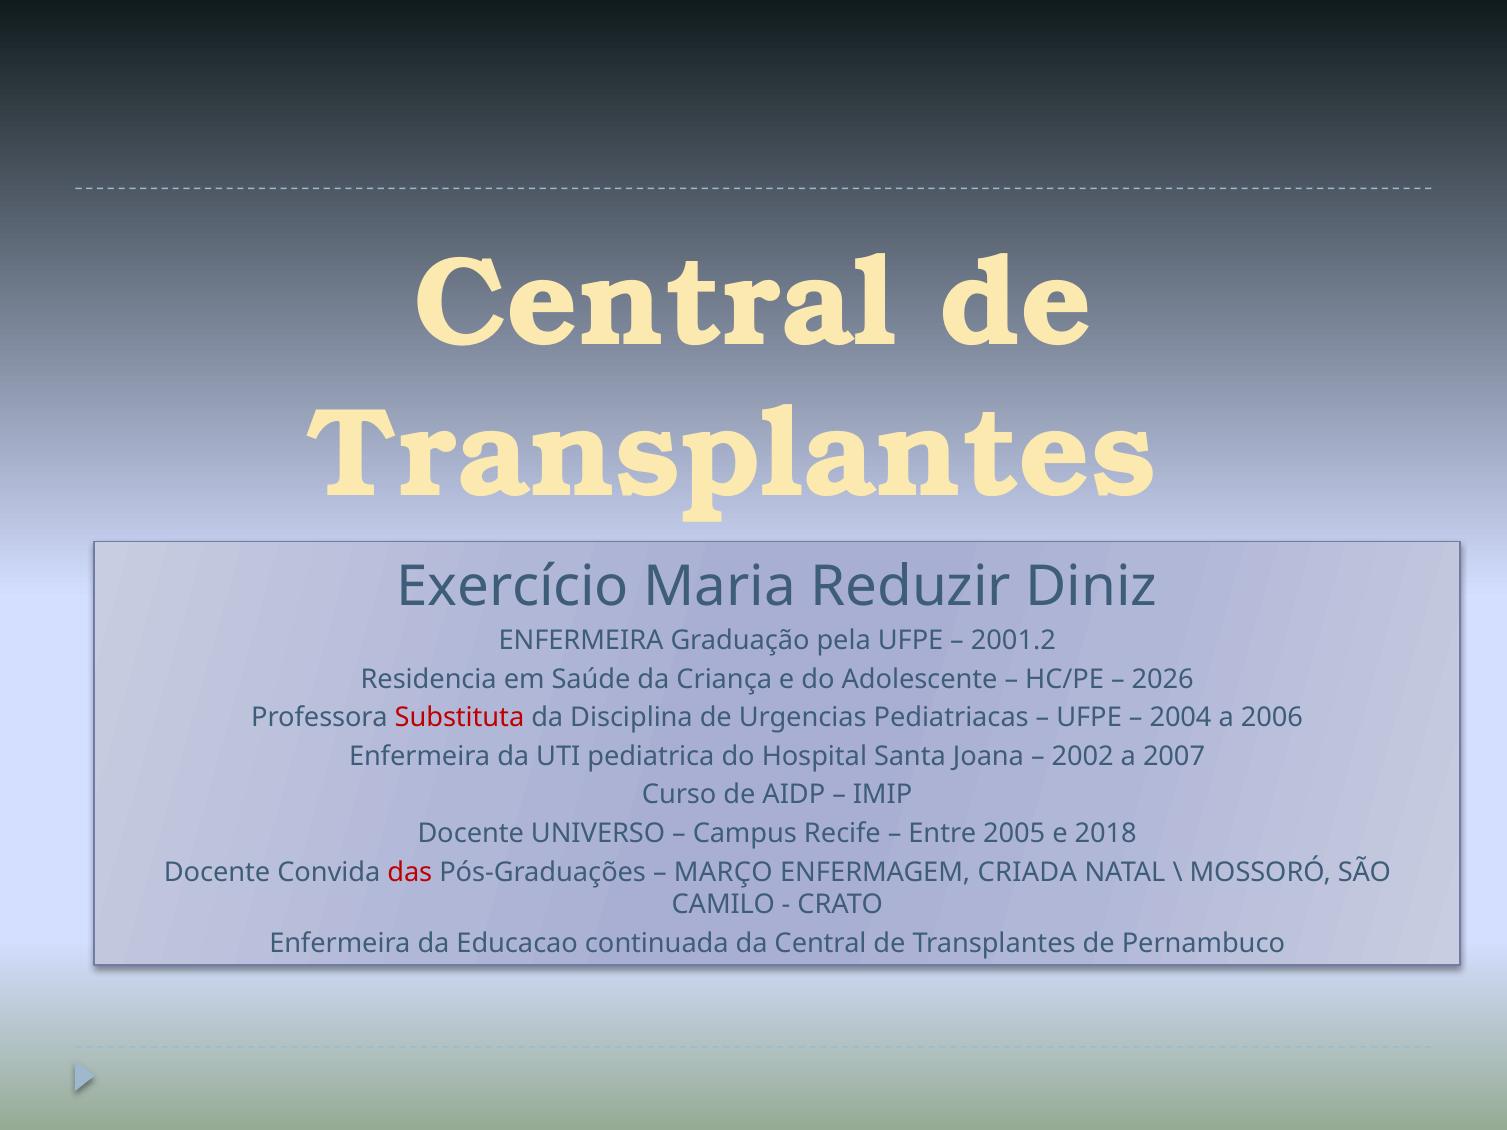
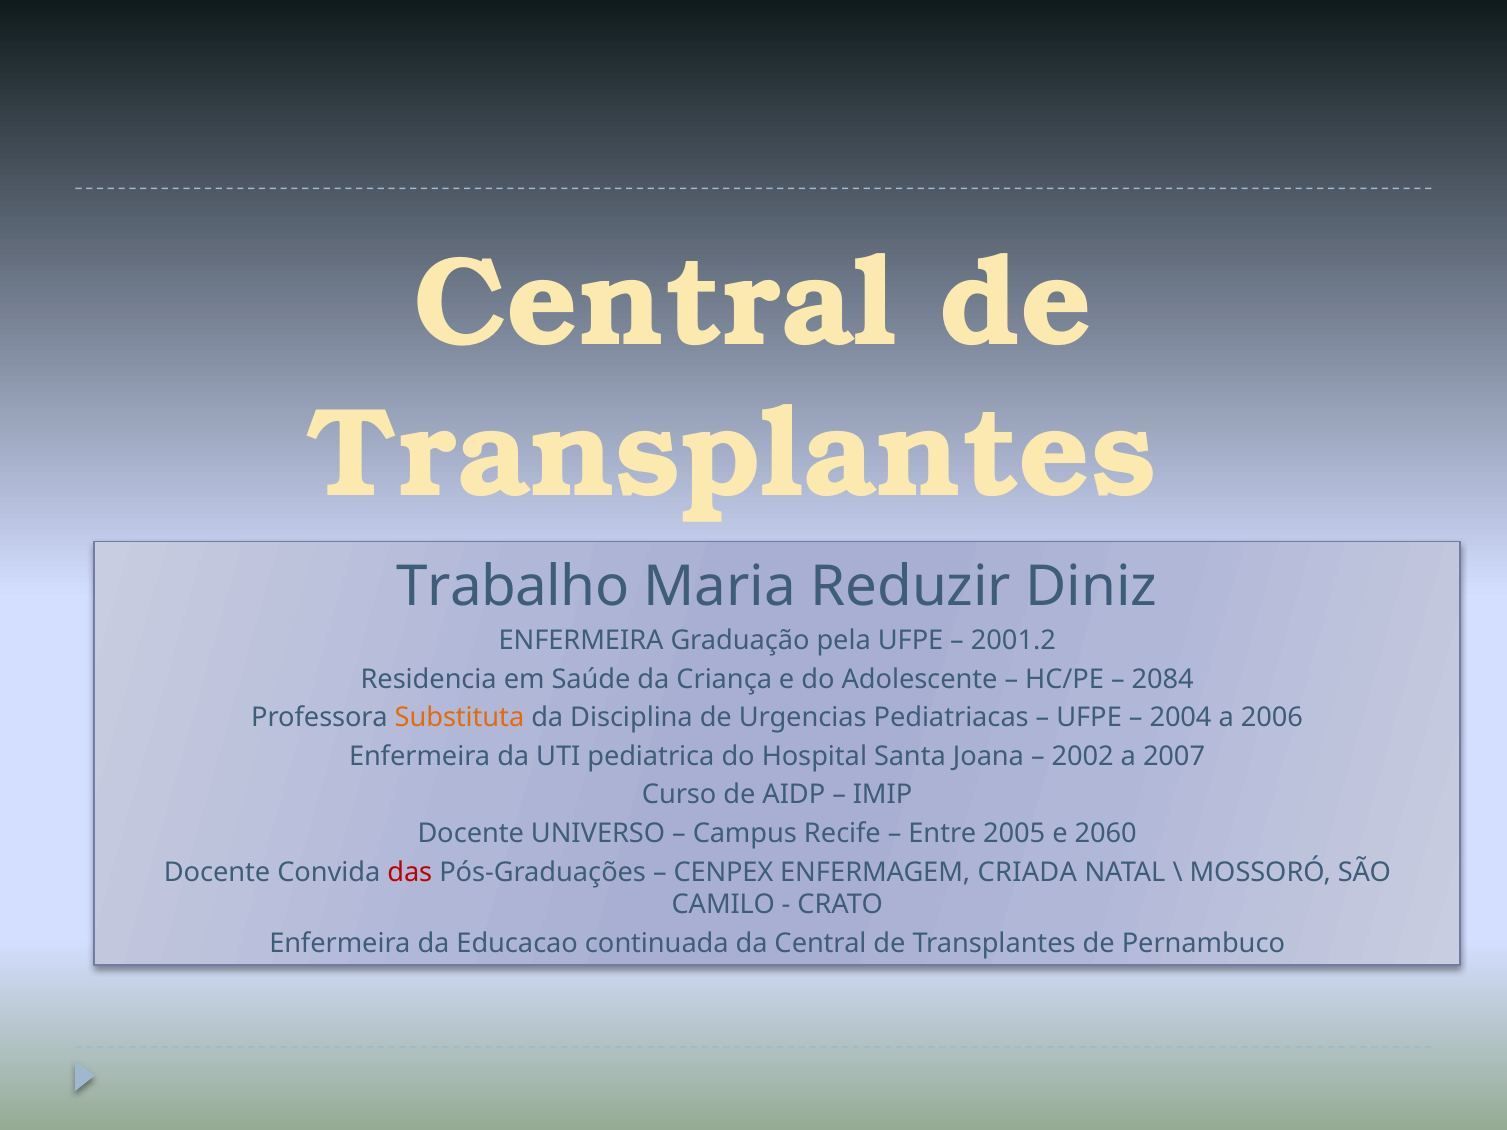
Exercício: Exercício -> Trabalho
2026: 2026 -> 2084
Substituta colour: red -> orange
2018: 2018 -> 2060
MARÇO: MARÇO -> CENPEX
